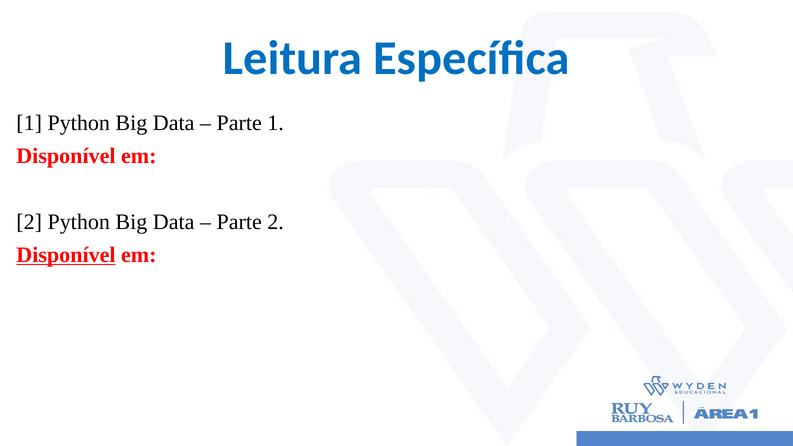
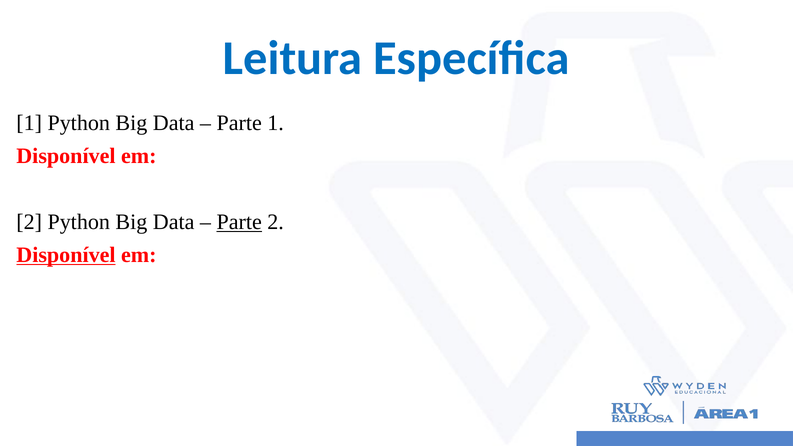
Parte at (239, 222) underline: none -> present
